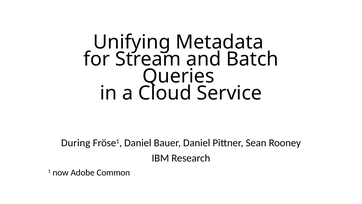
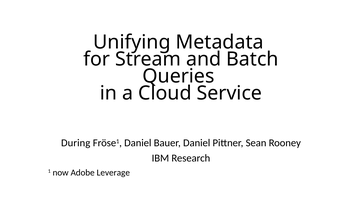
Common: Common -> Leverage
